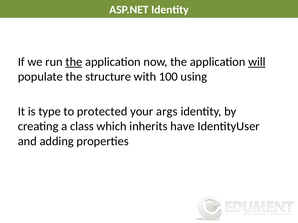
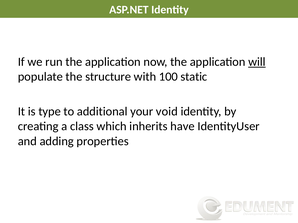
the at (74, 62) underline: present -> none
using: using -> static
protected: protected -> additional
args: args -> void
